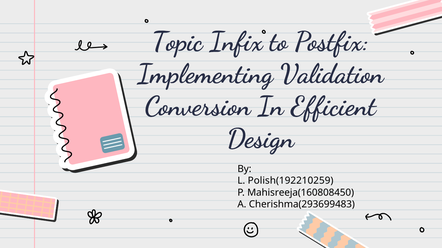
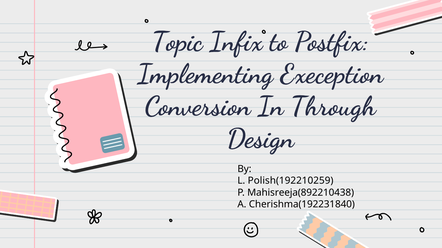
Validation: Validation -> Exeception
Efficient: Efficient -> Through
Mahisreeja(160808450: Mahisreeja(160808450 -> Mahisreeja(892210438
Cherishma(293699483: Cherishma(293699483 -> Cherishma(192231840
